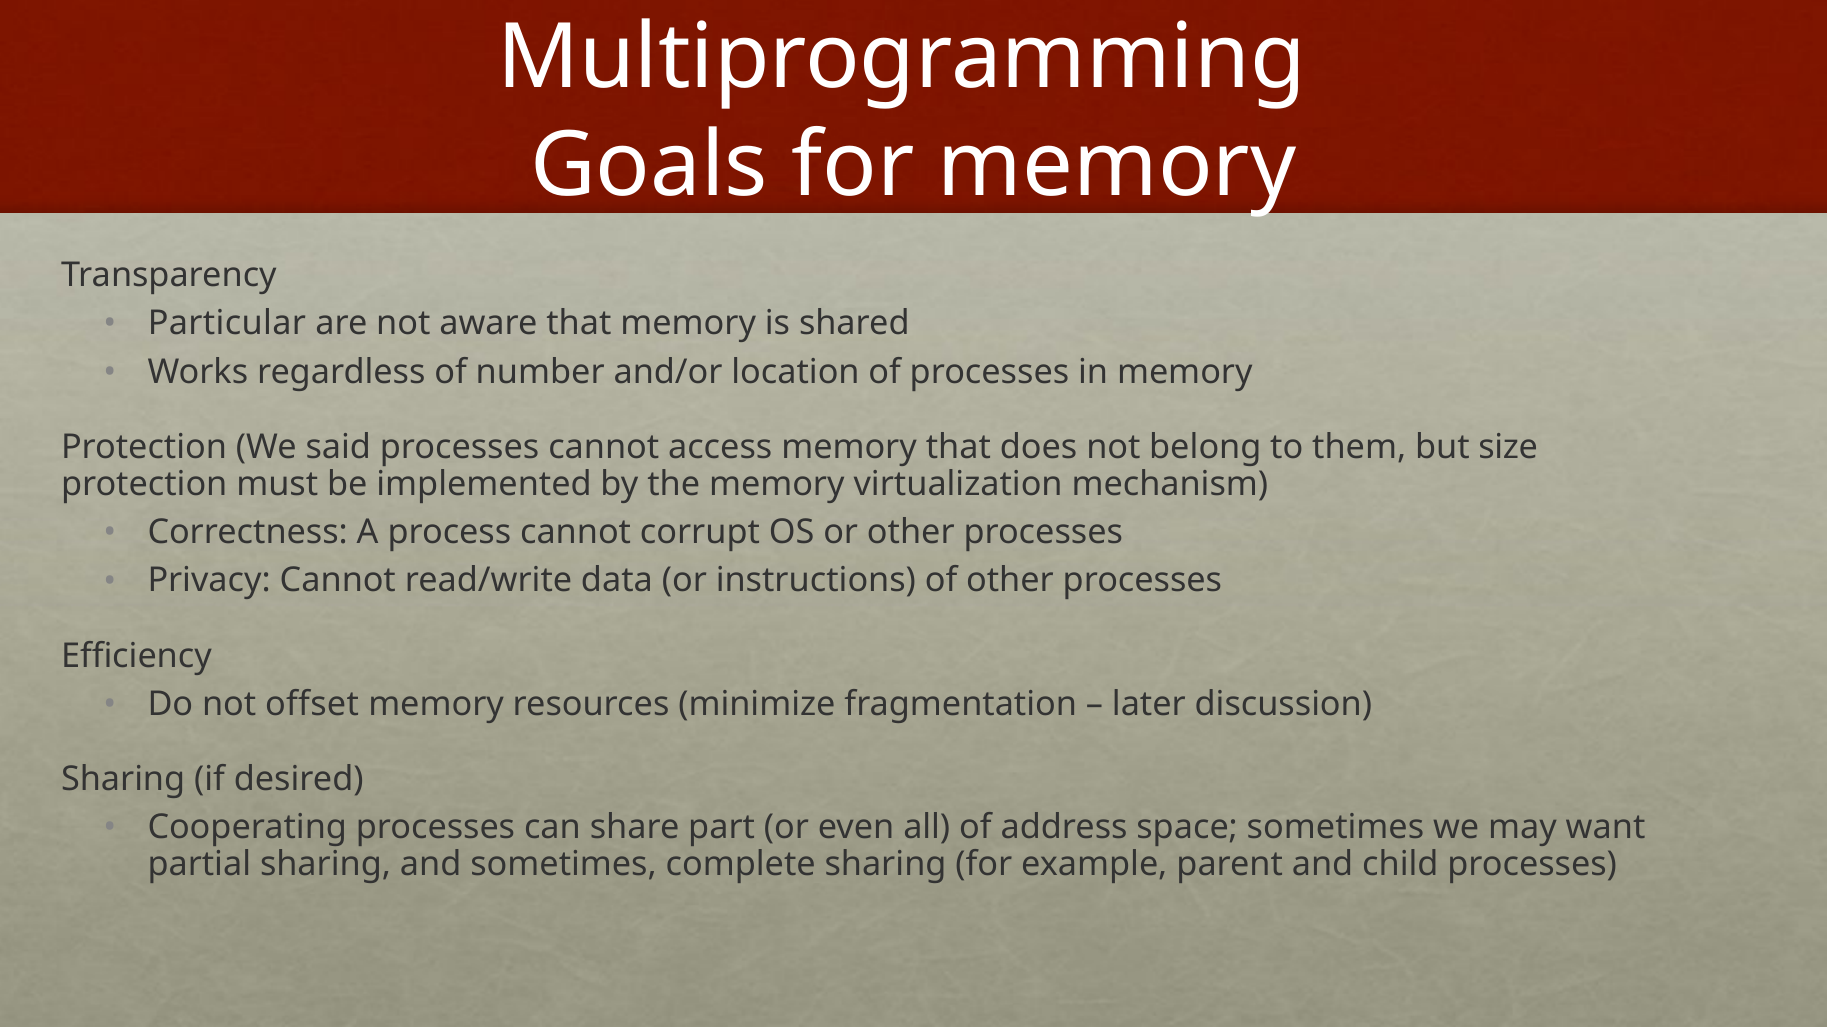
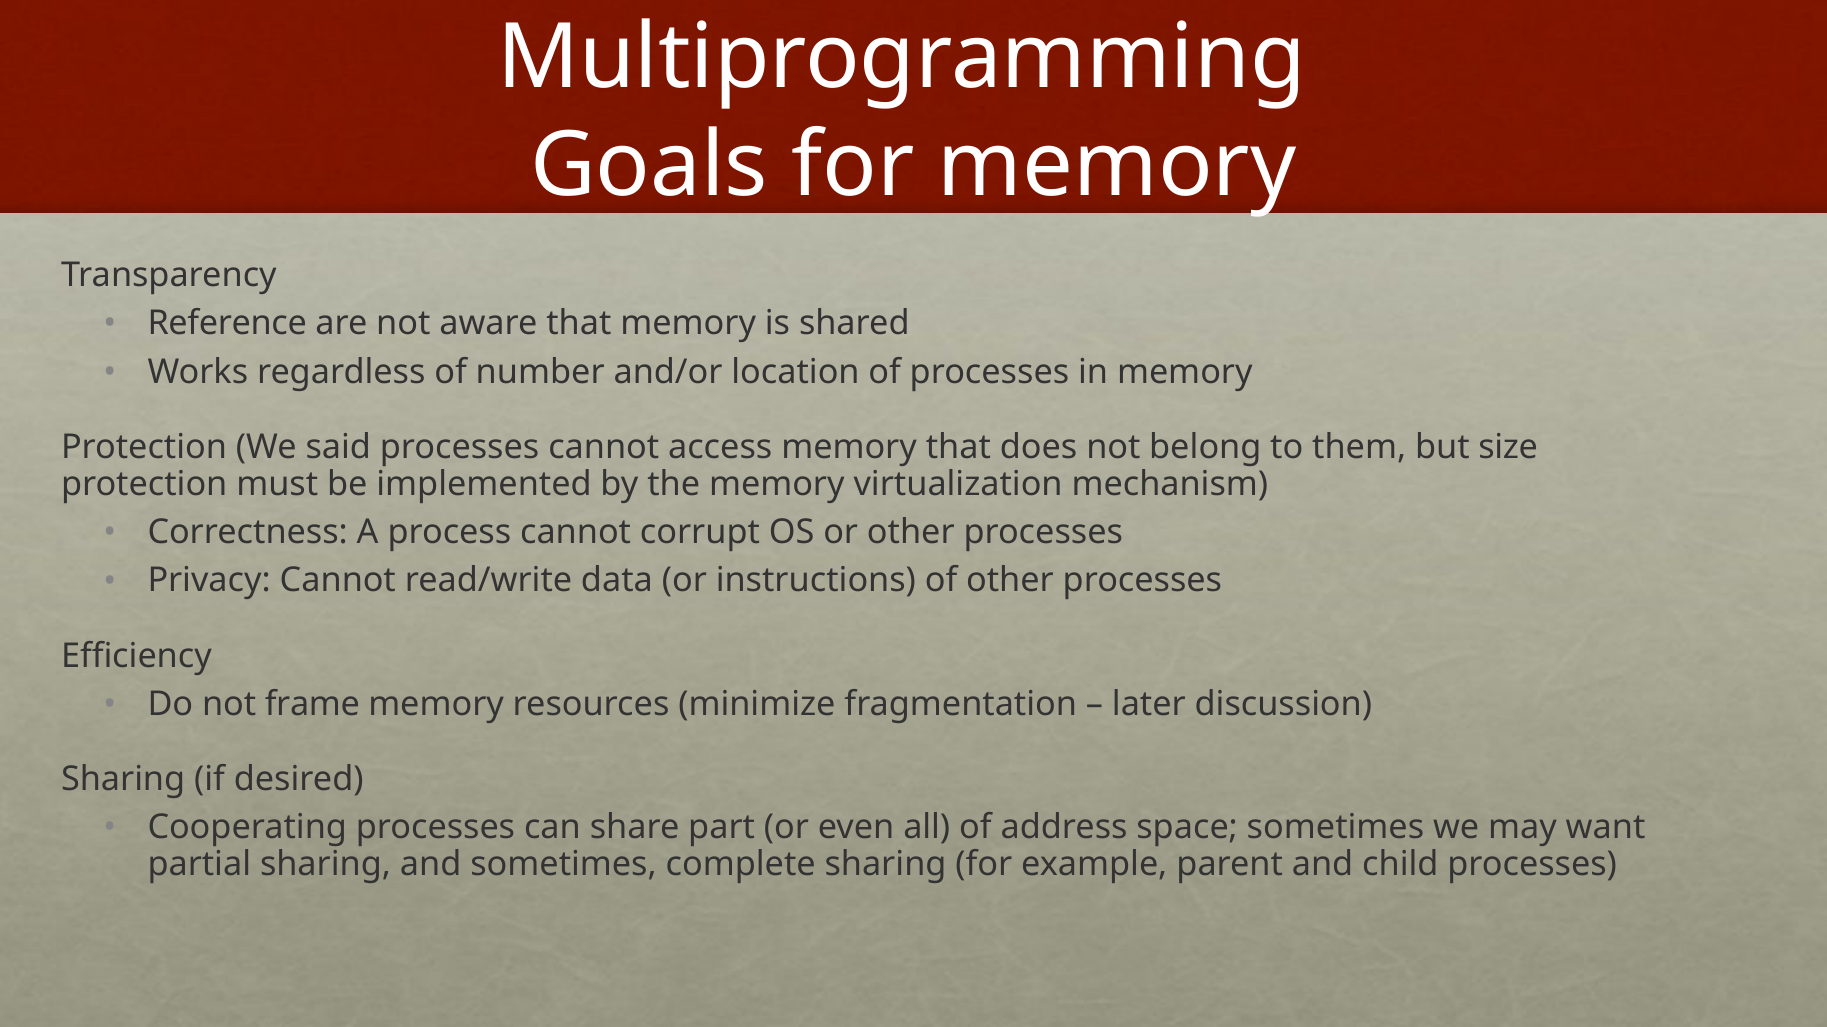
Particular: Particular -> Reference
offset: offset -> frame
